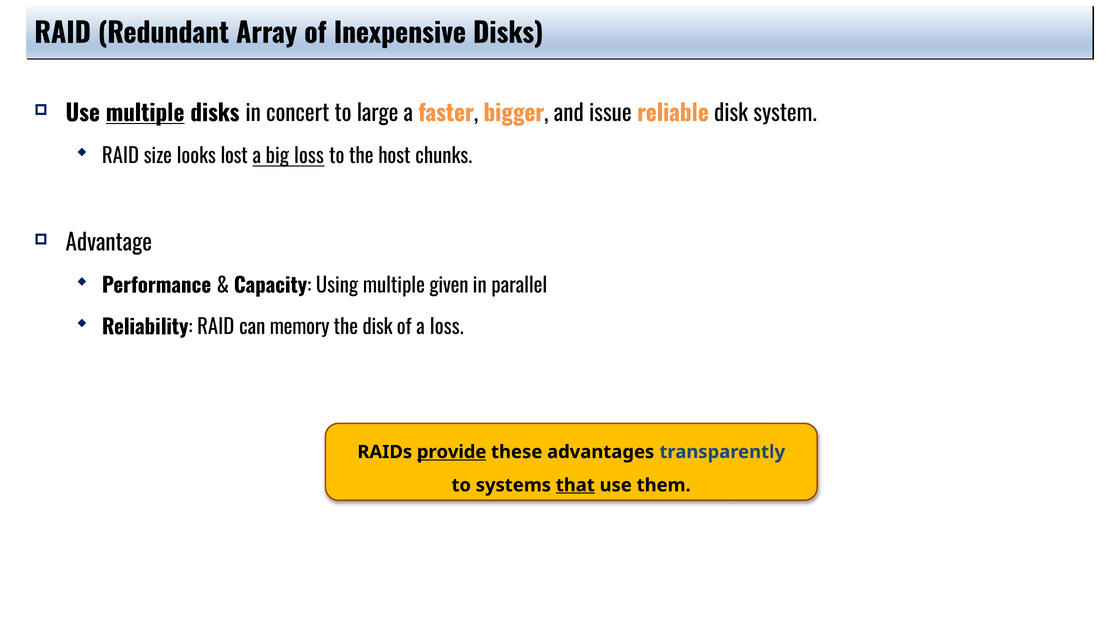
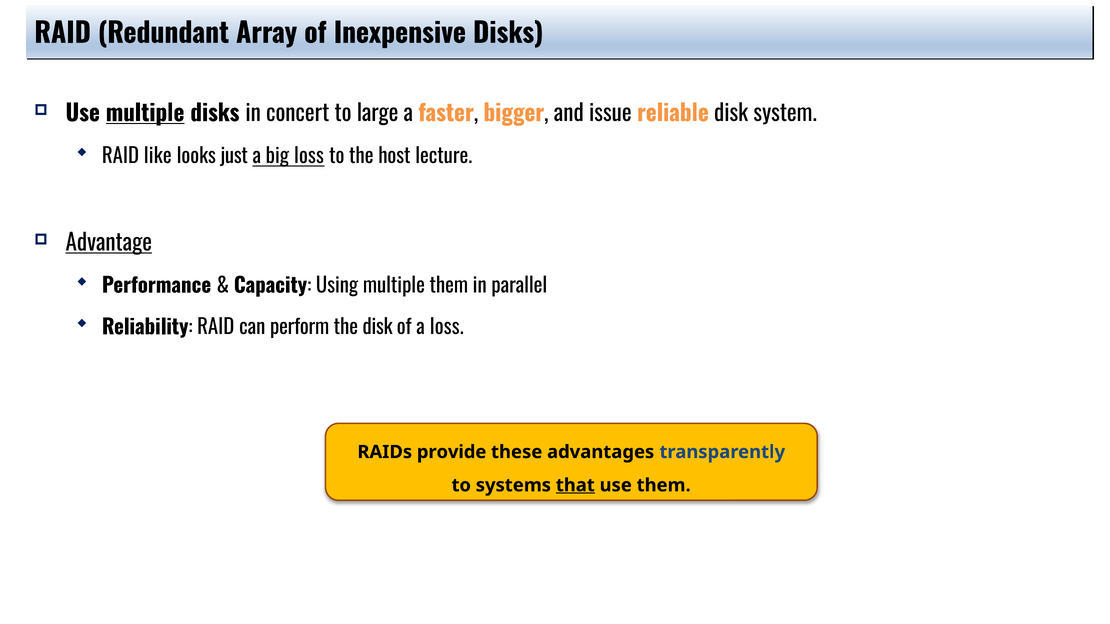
size: size -> like
lost: lost -> just
chunks: chunks -> lecture
Advantage underline: none -> present
multiple given: given -> them
memory: memory -> perform
provide underline: present -> none
